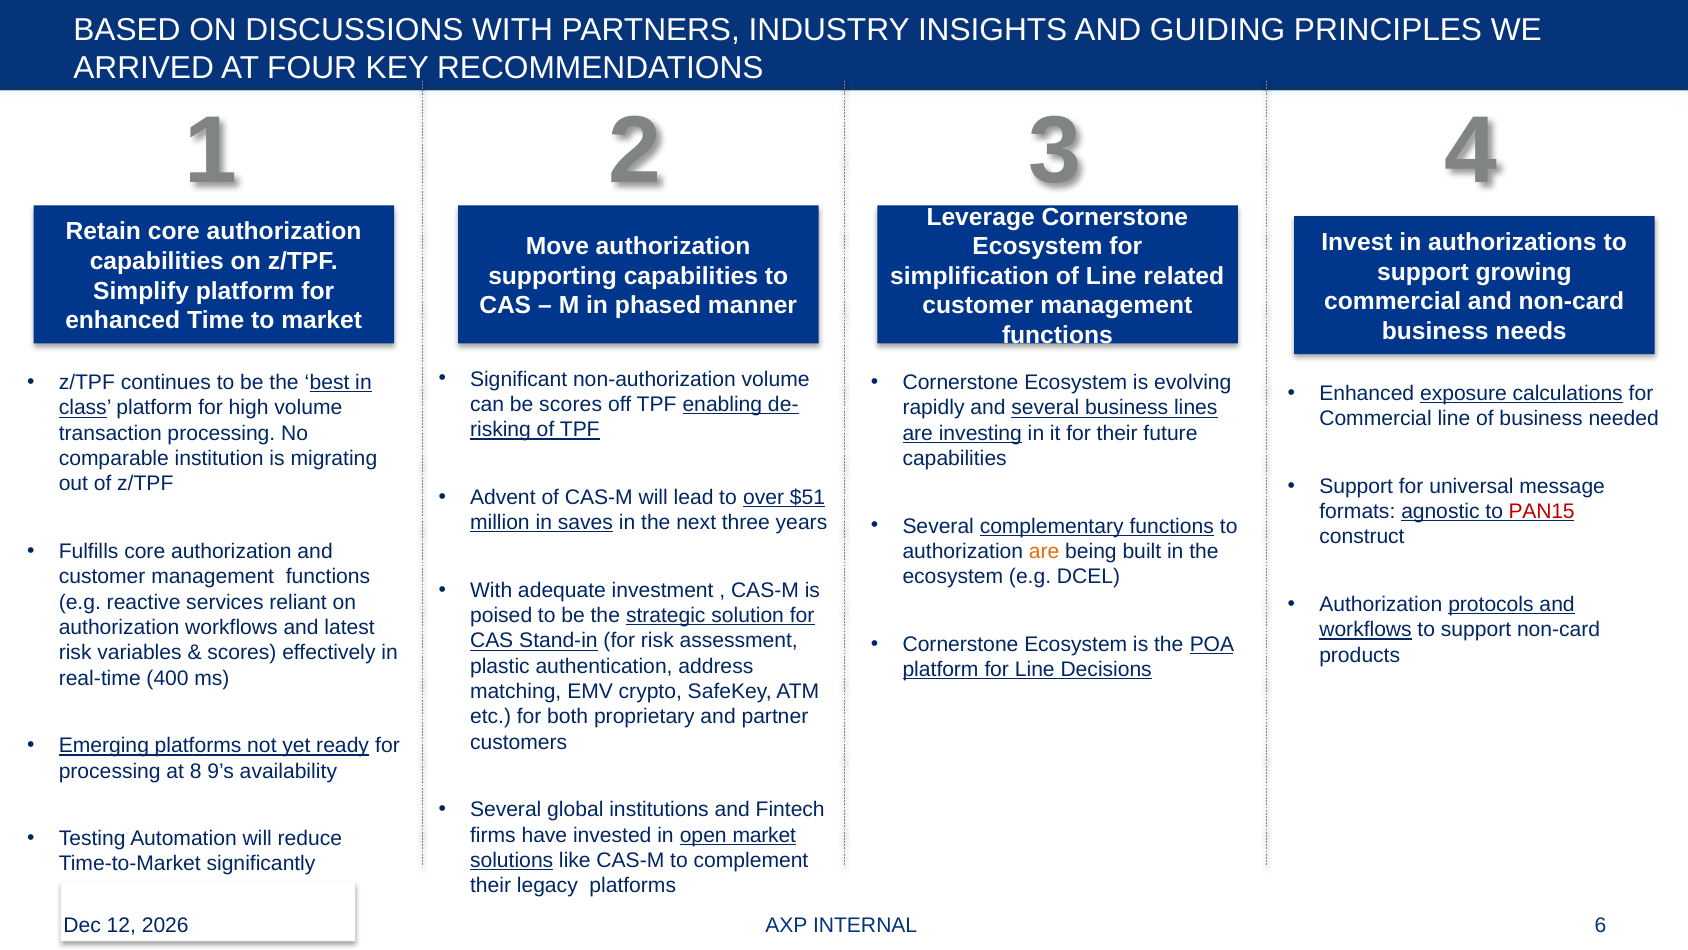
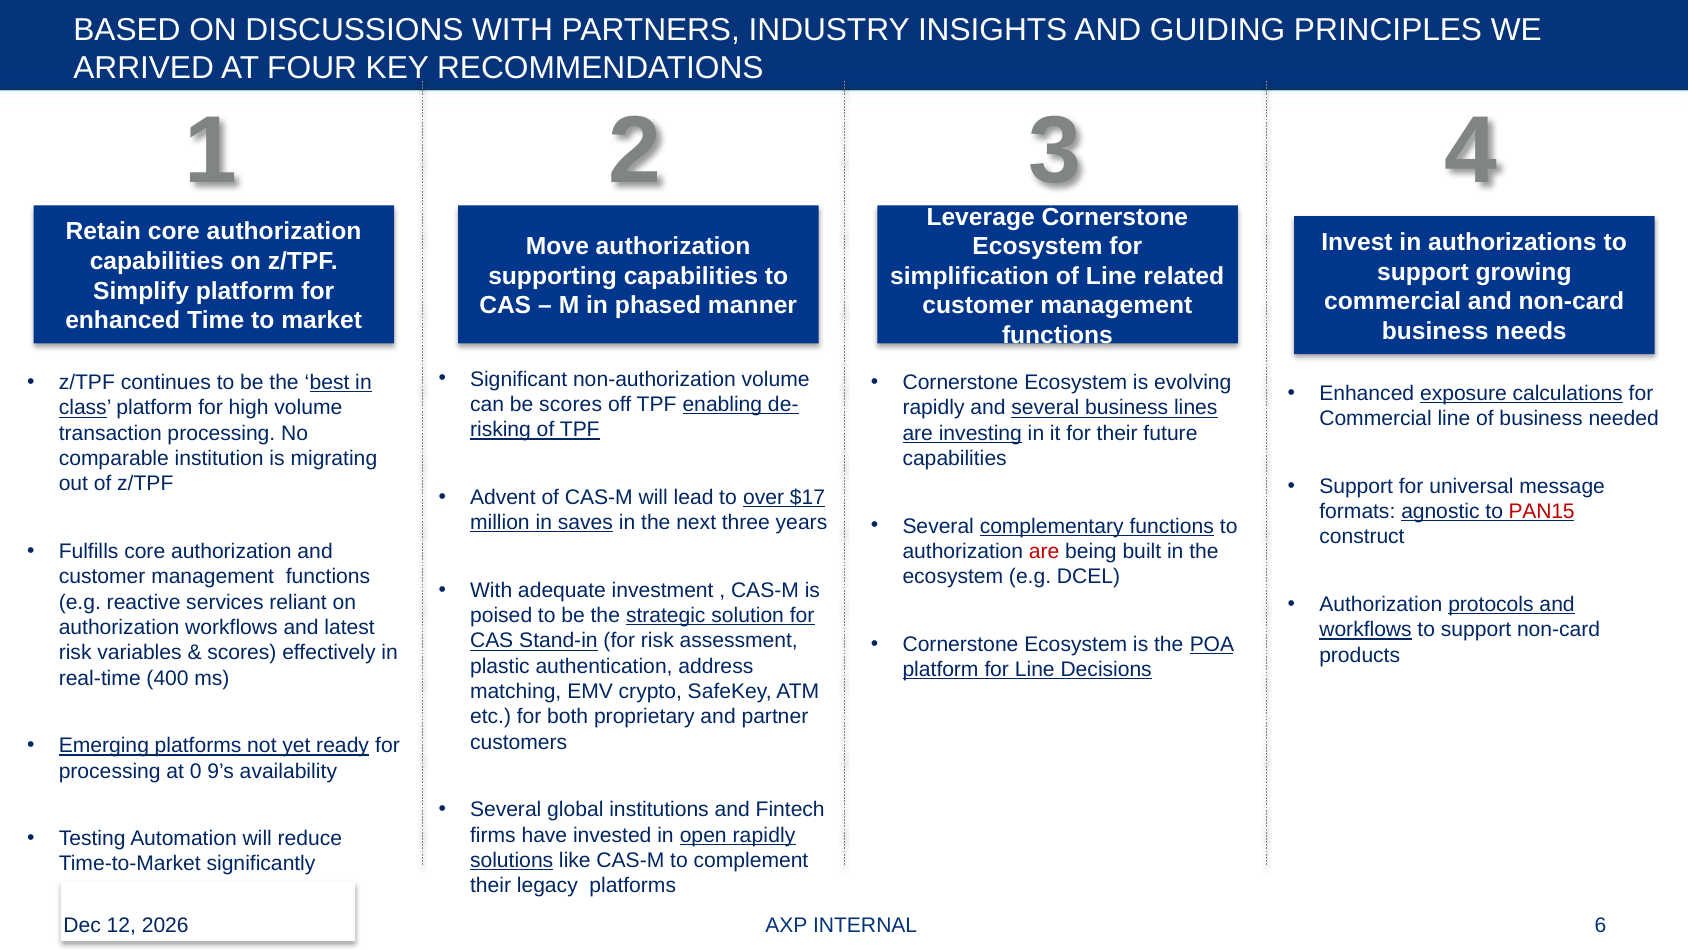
$51: $51 -> $17
are at (1044, 551) colour: orange -> red
8: 8 -> 0
open market: market -> rapidly
